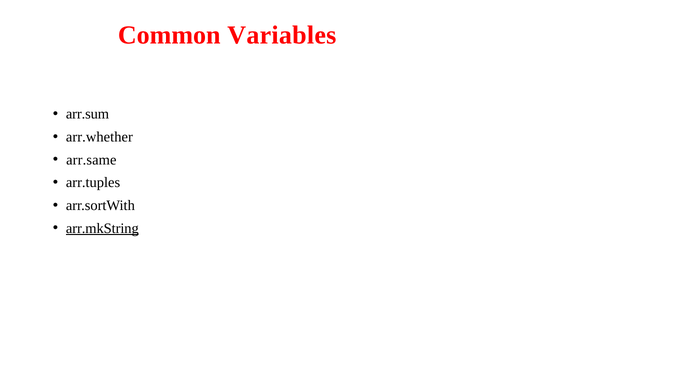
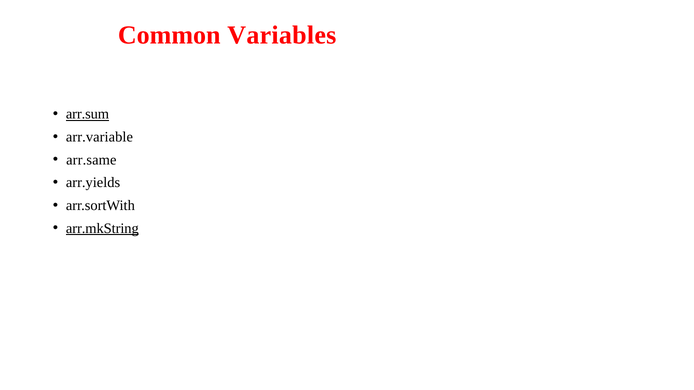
arr.sum underline: none -> present
arr.whether: arr.whether -> arr.variable
arr.tuples: arr.tuples -> arr.yields
